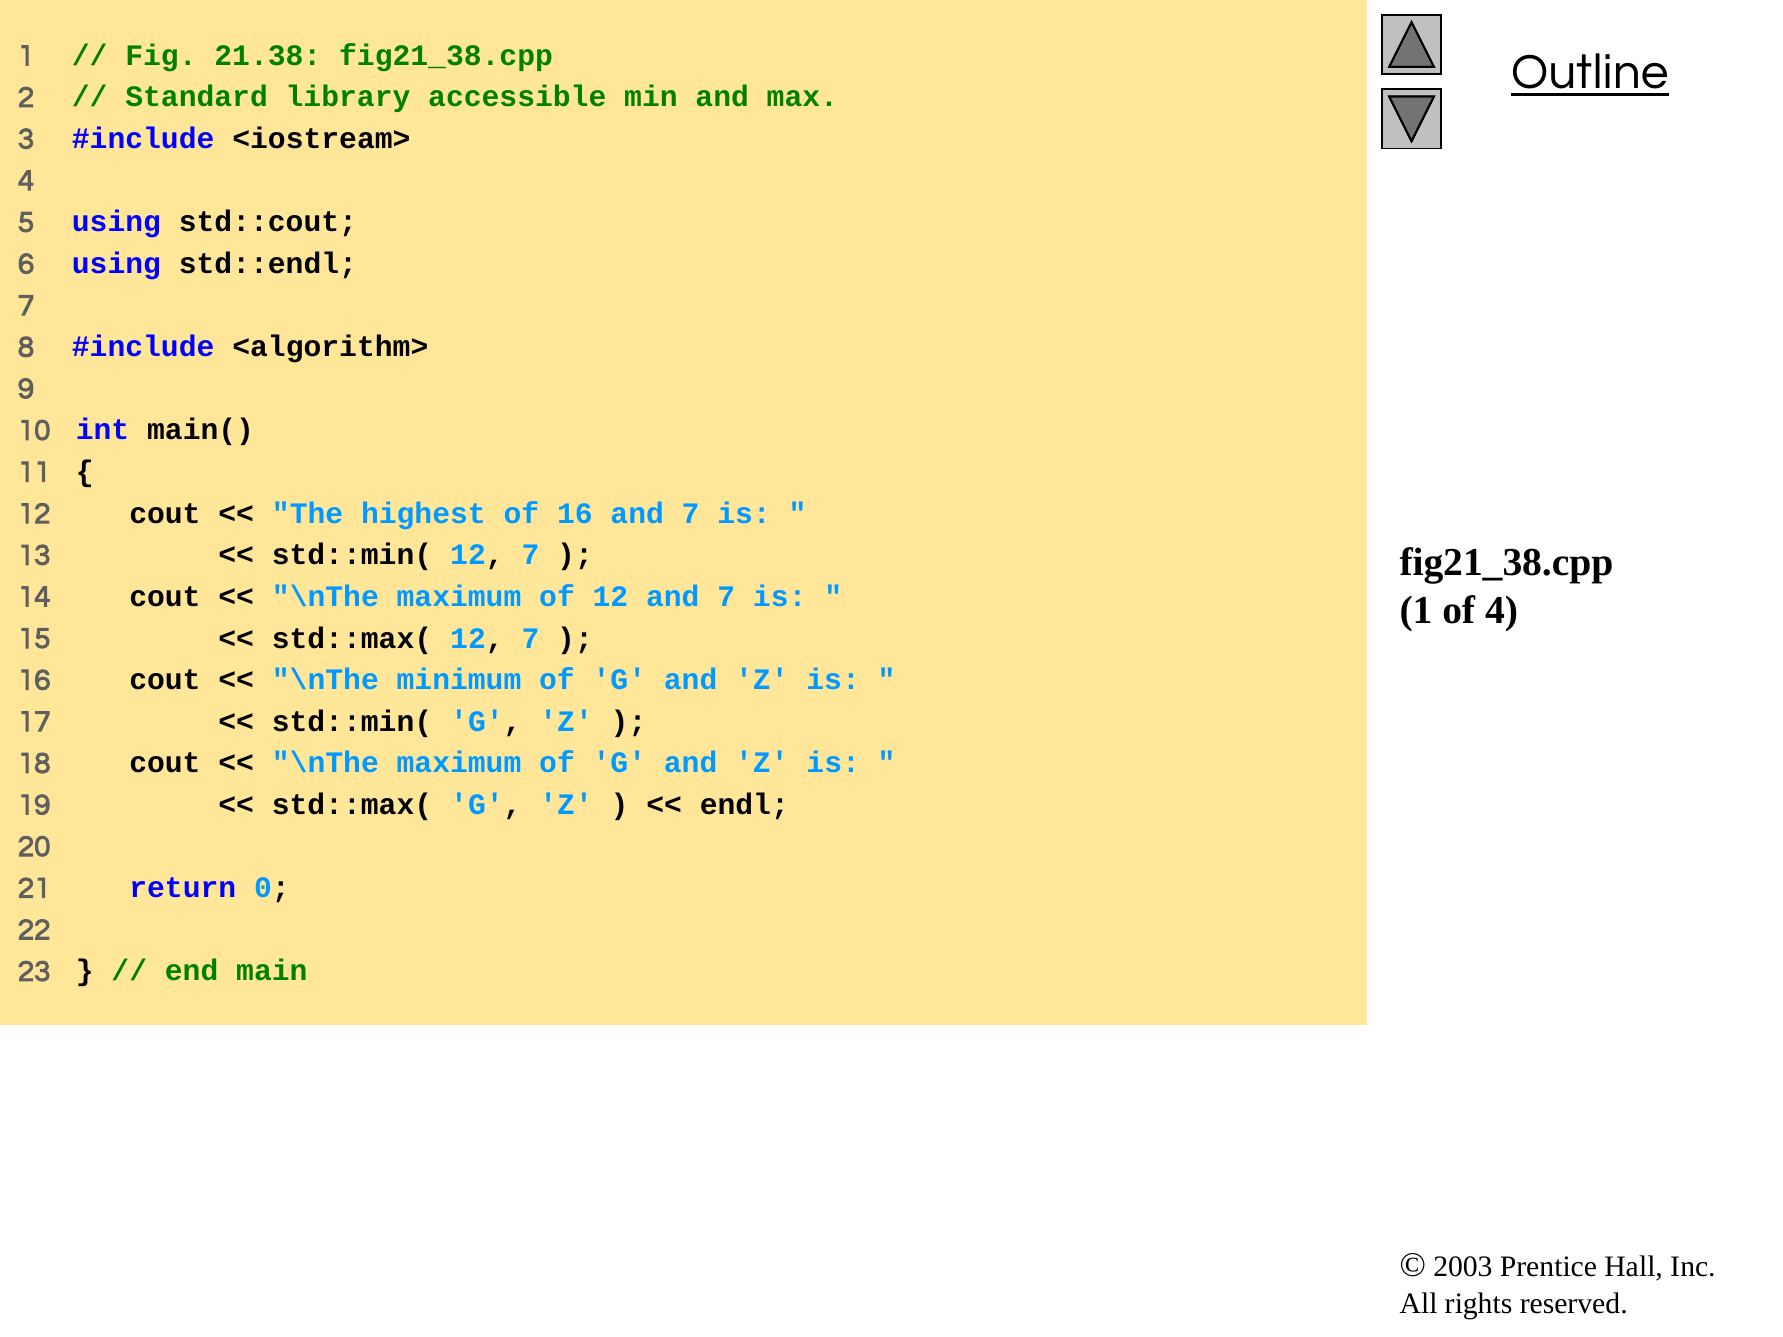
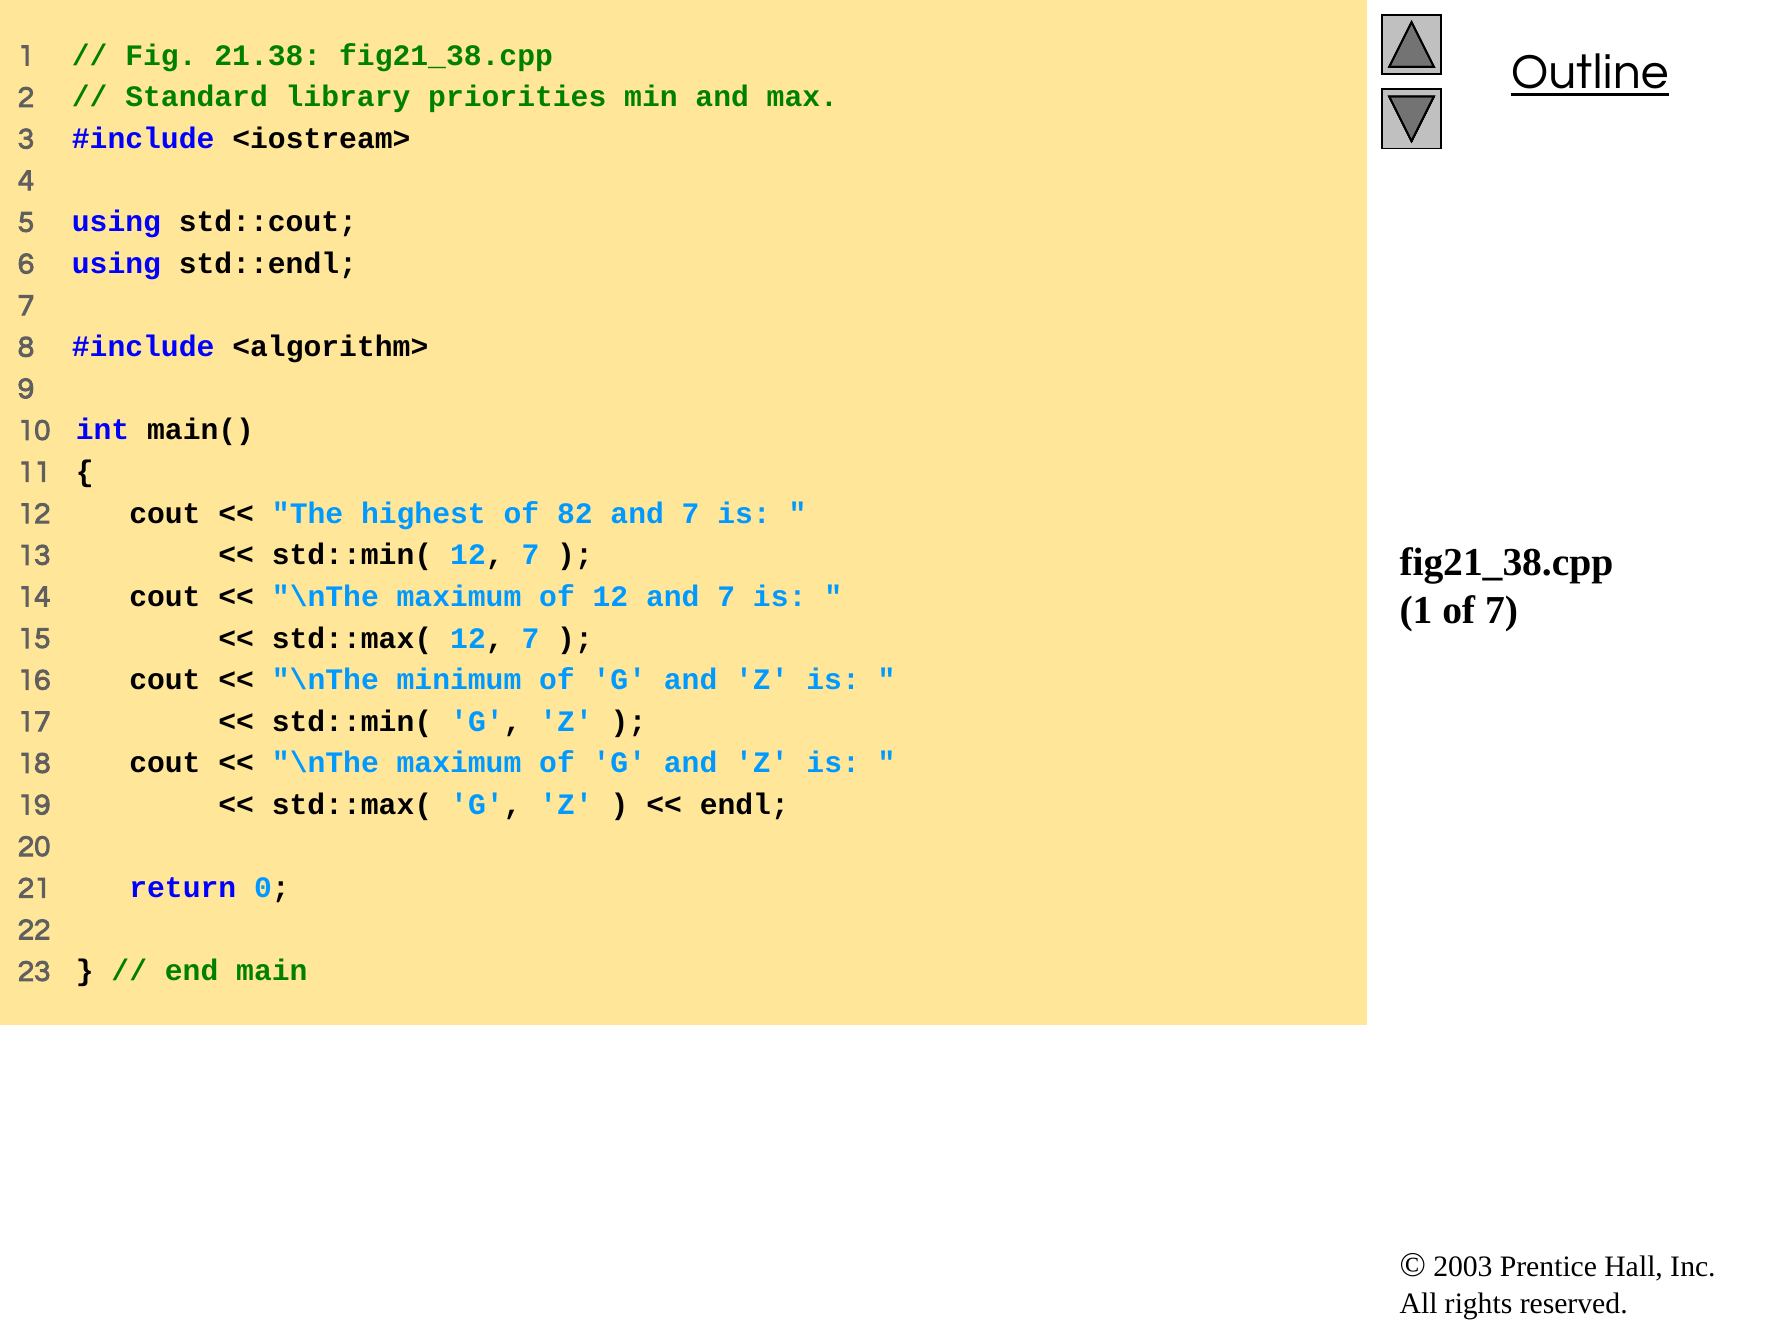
accessible: accessible -> priorities
of 16: 16 -> 82
of 4: 4 -> 7
